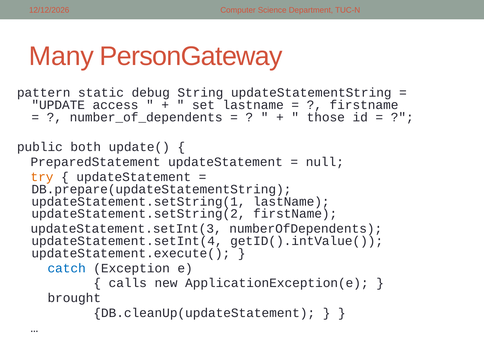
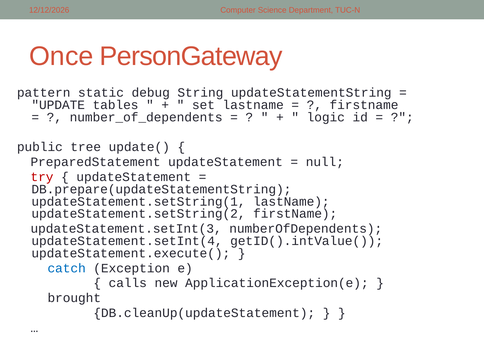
Many: Many -> Once
access: access -> tables
those: those -> logic
both: both -> tree
try colour: orange -> red
